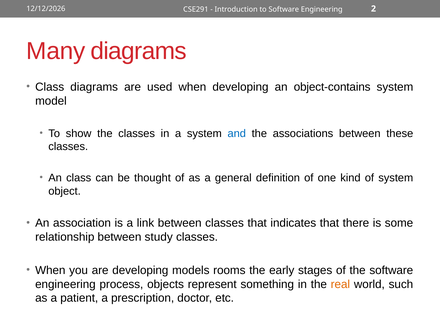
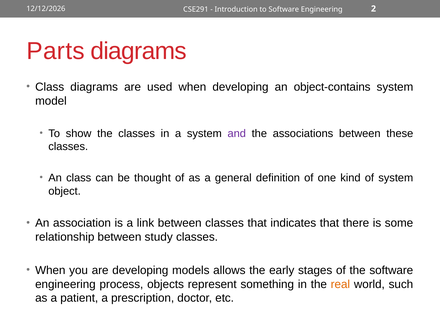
Many: Many -> Parts
and colour: blue -> purple
rooms: rooms -> allows
